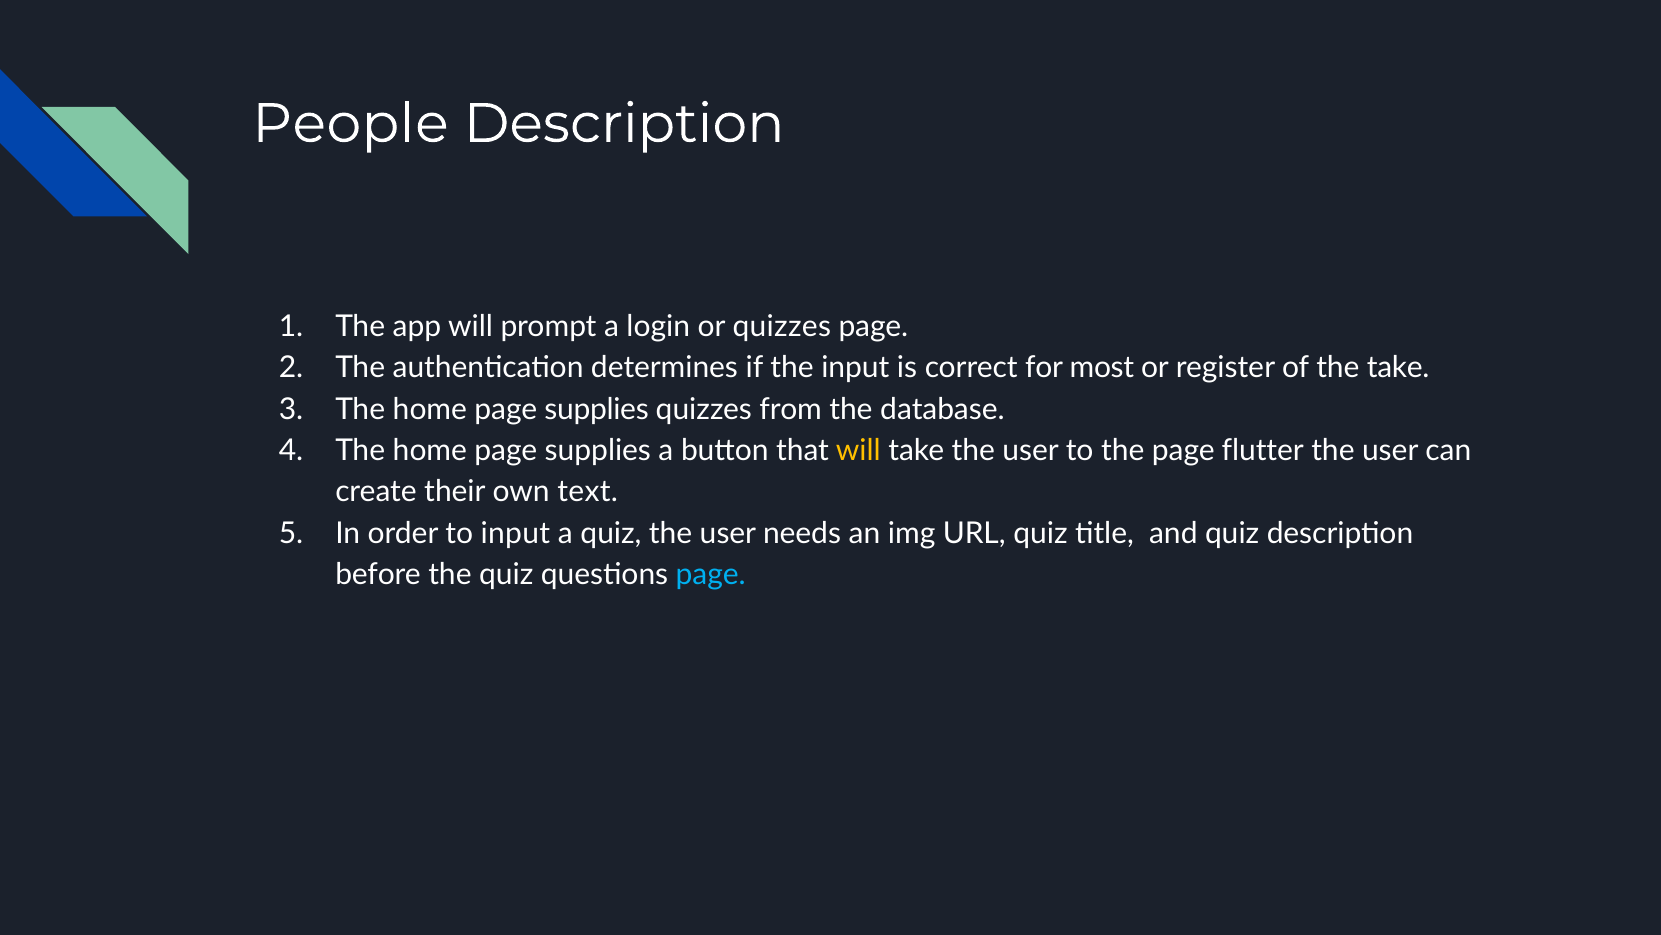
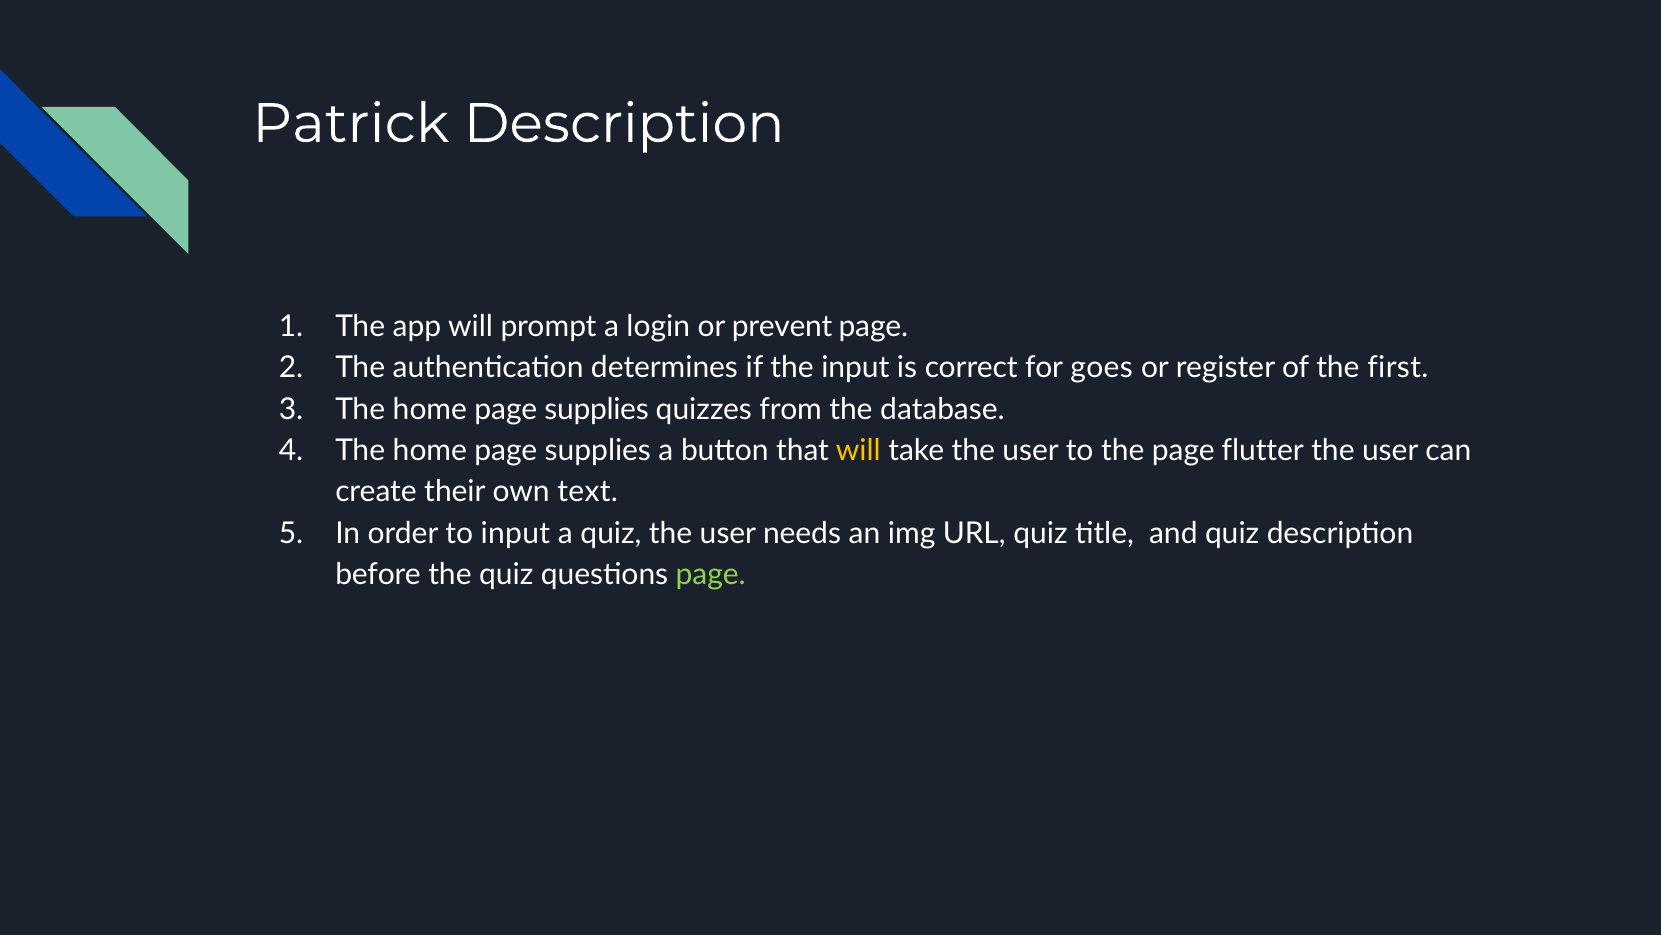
People: People -> Patrick
or quizzes: quizzes -> prevent
most: most -> goes
the take: take -> first
page at (711, 574) colour: light blue -> light green
